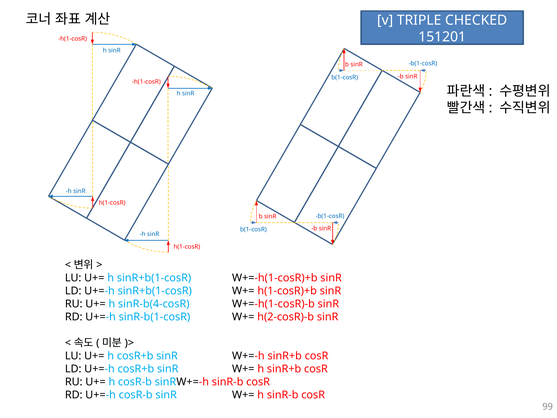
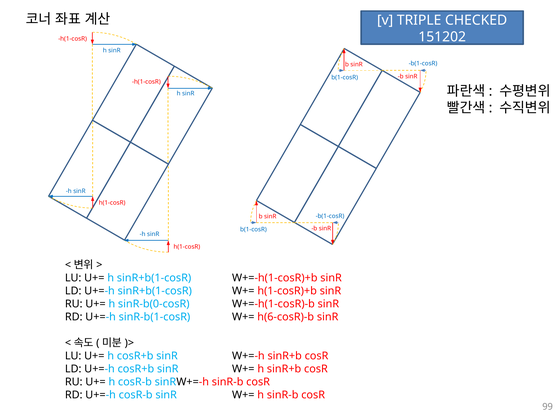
151201: 151201 -> 151202
sinR-b(4-cosR: sinR-b(4-cosR -> sinR-b(0-cosR
h(2-cosR)-b: h(2-cosR)-b -> h(6-cosR)-b
